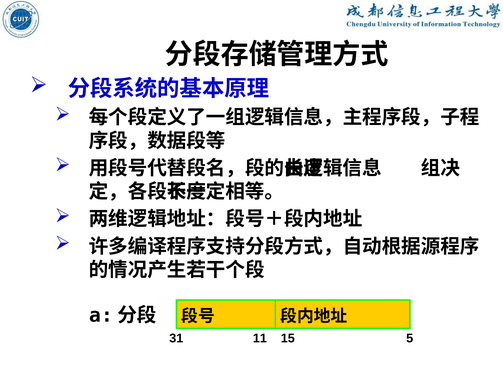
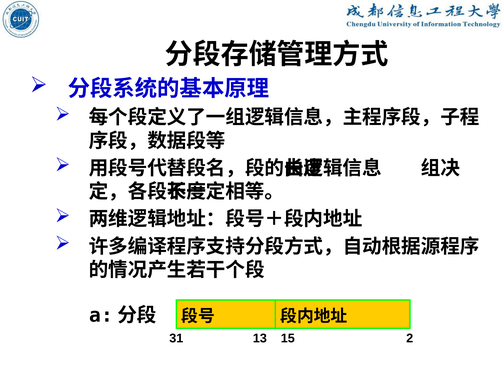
11: 11 -> 13
5: 5 -> 2
